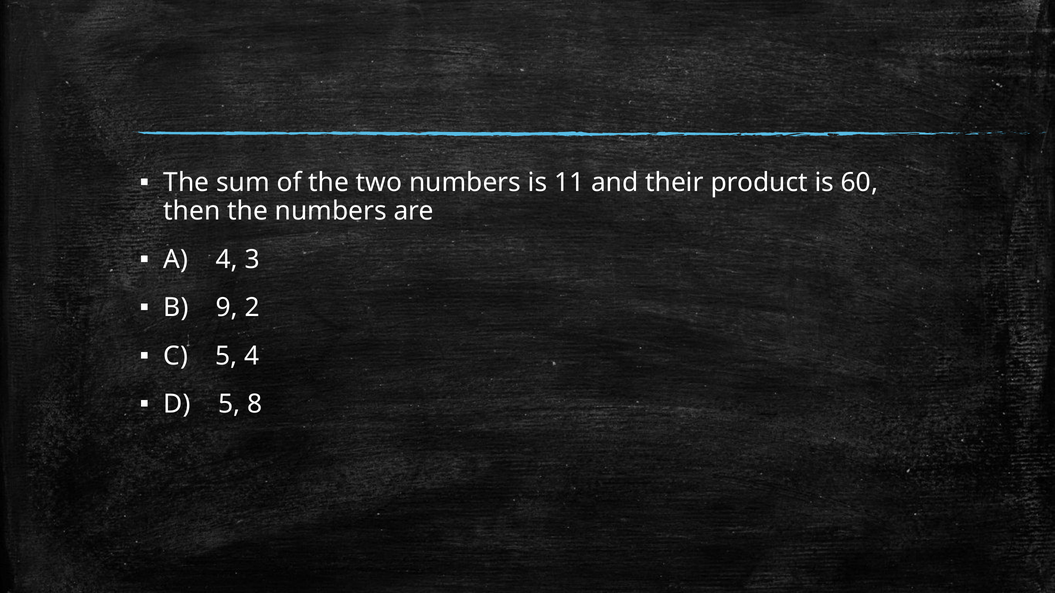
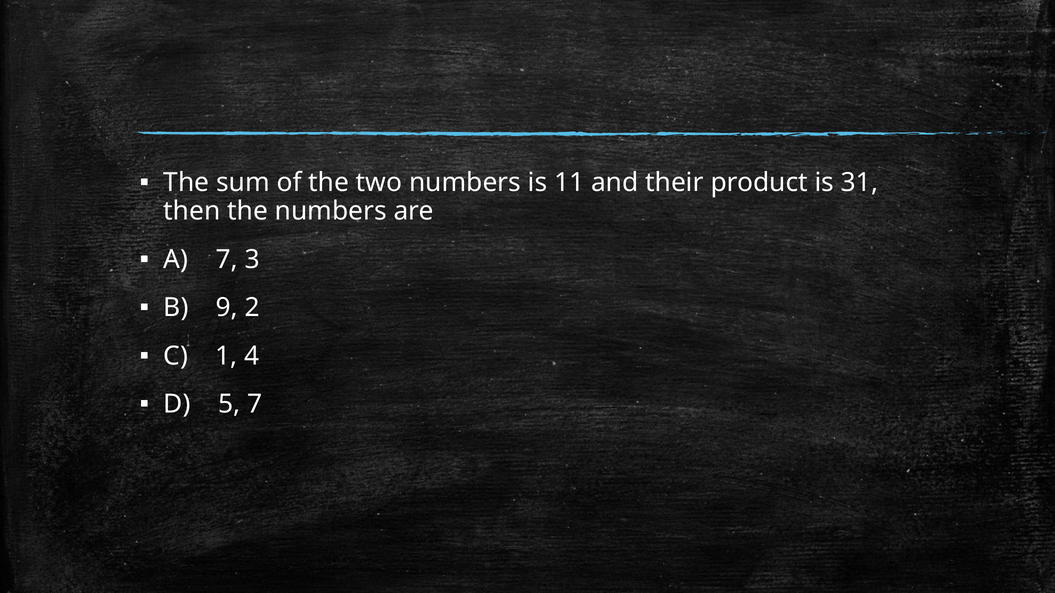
60: 60 -> 31
A 4: 4 -> 7
C 5: 5 -> 1
5 8: 8 -> 7
